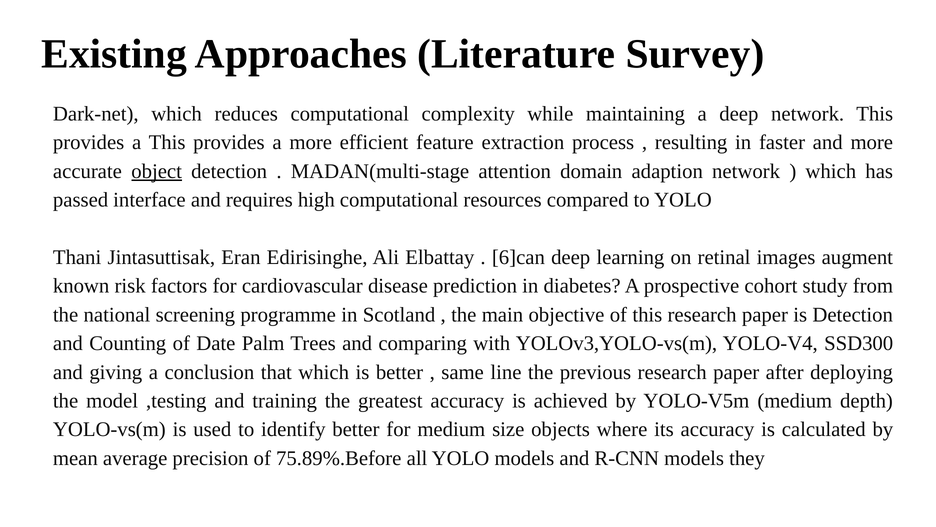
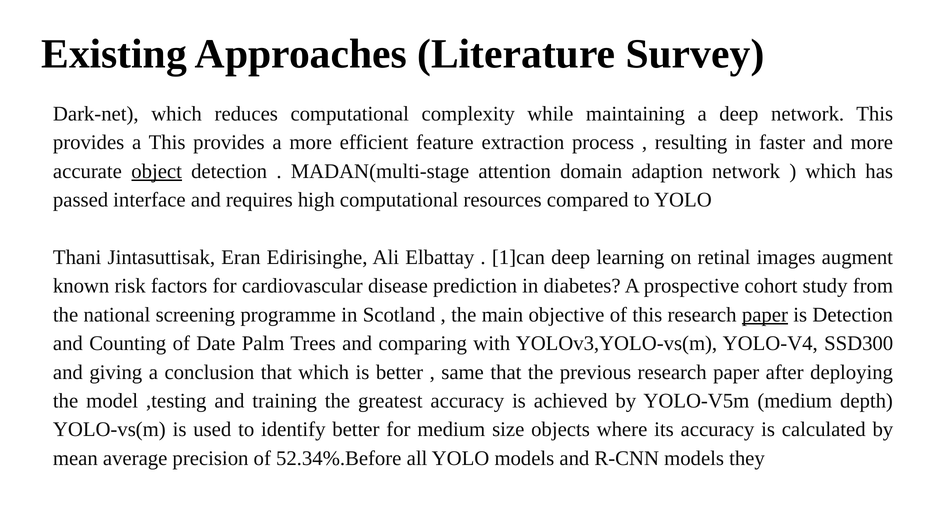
6]can: 6]can -> 1]can
paper at (765, 314) underline: none -> present
same line: line -> that
75.89%.Before: 75.89%.Before -> 52.34%.Before
